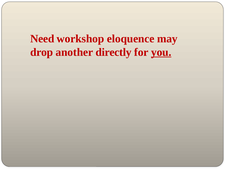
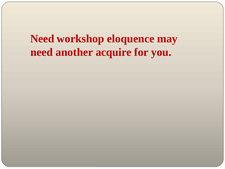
drop at (42, 52): drop -> need
directly: directly -> acquire
you underline: present -> none
